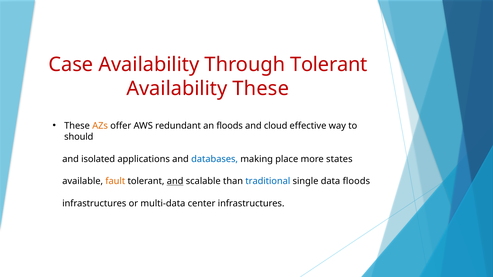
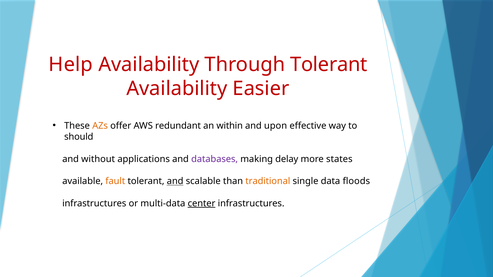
Case: Case -> Help
Availability These: These -> Easier
an floods: floods -> within
cloud: cloud -> upon
isolated: isolated -> without
databases colour: blue -> purple
place: place -> delay
traditional colour: blue -> orange
center underline: none -> present
